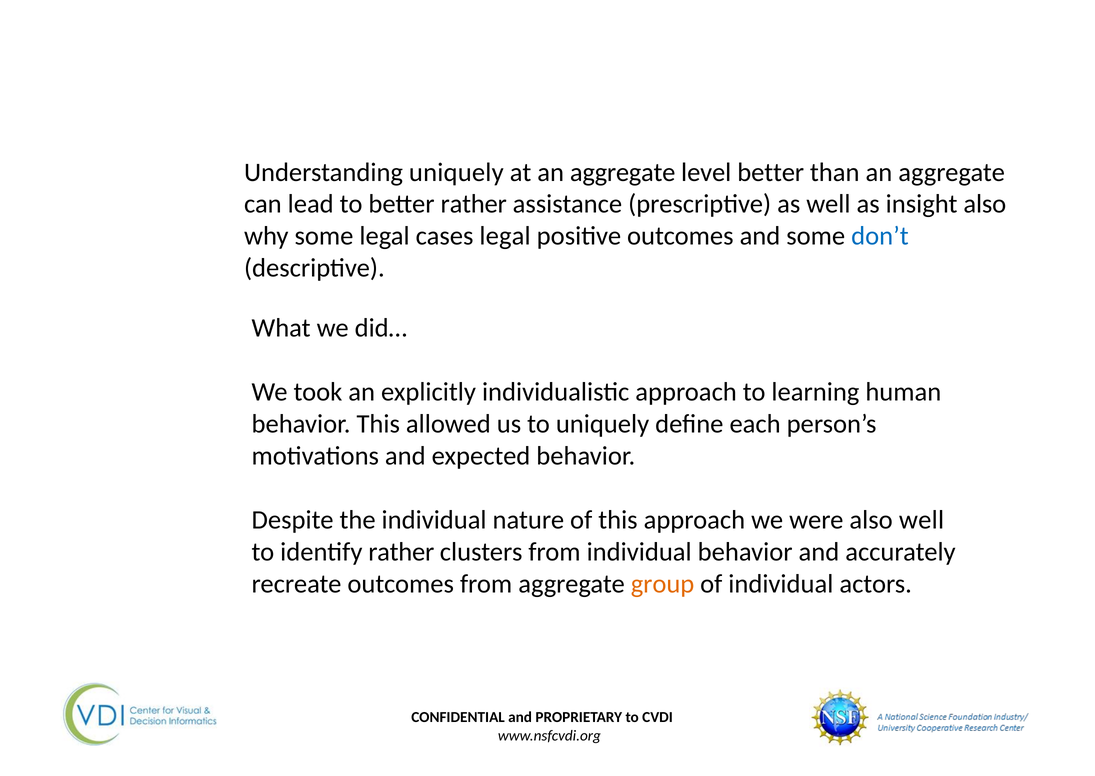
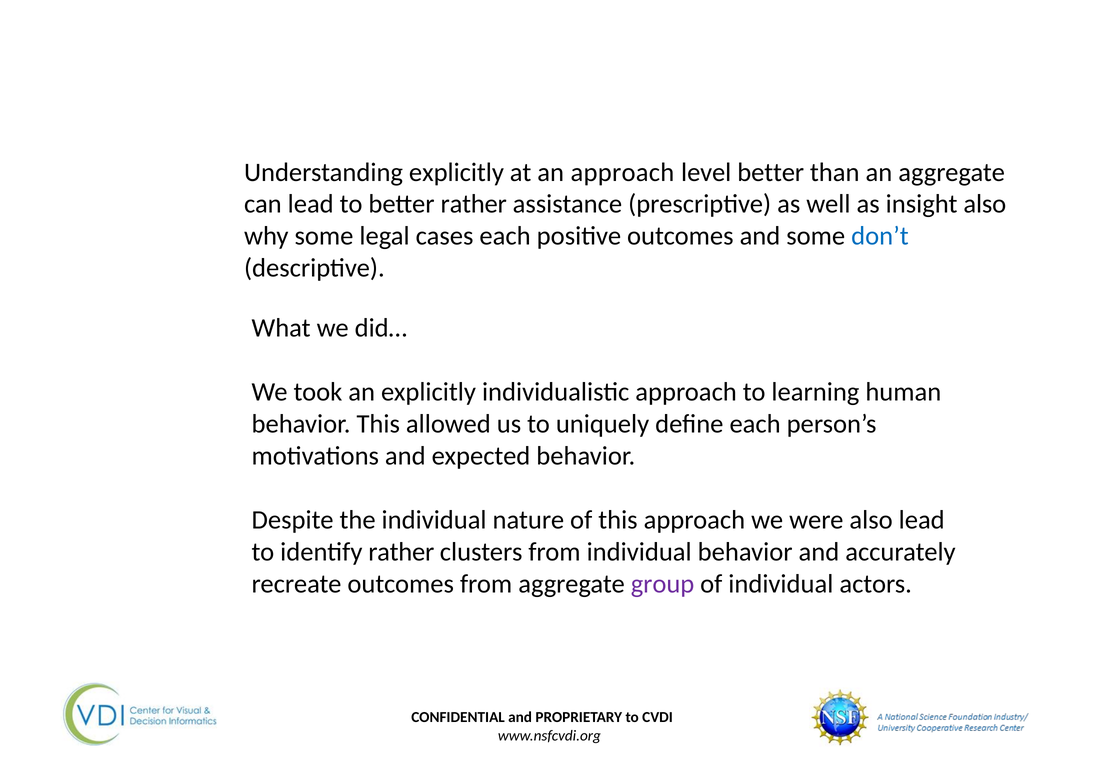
Understanding uniquely: uniquely -> explicitly
at an aggregate: aggregate -> approach
cases legal: legal -> each
also well: well -> lead
group colour: orange -> purple
